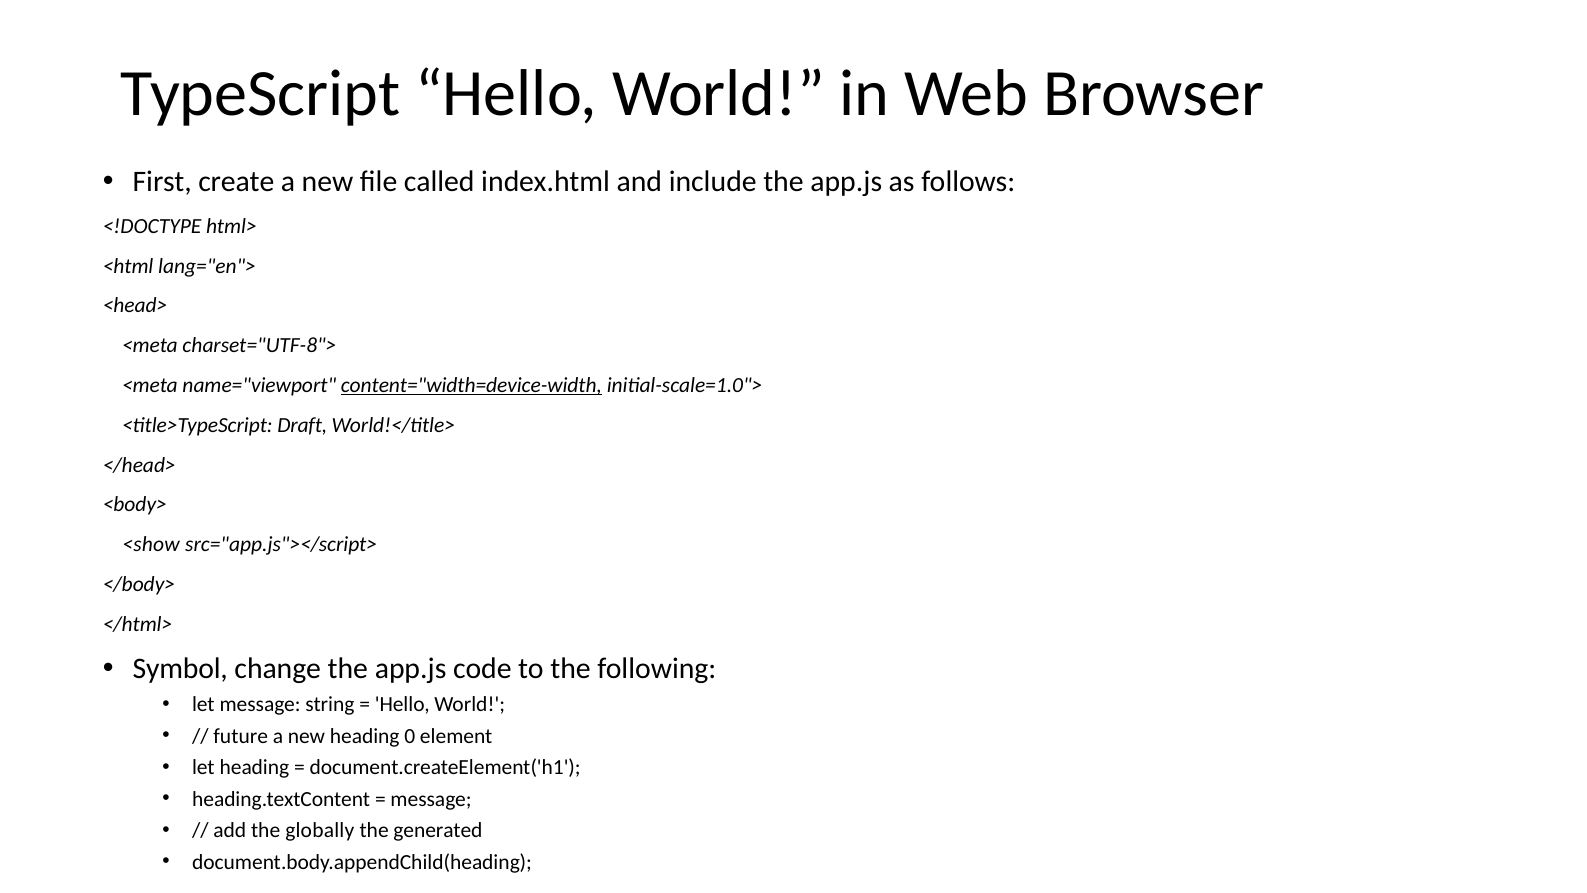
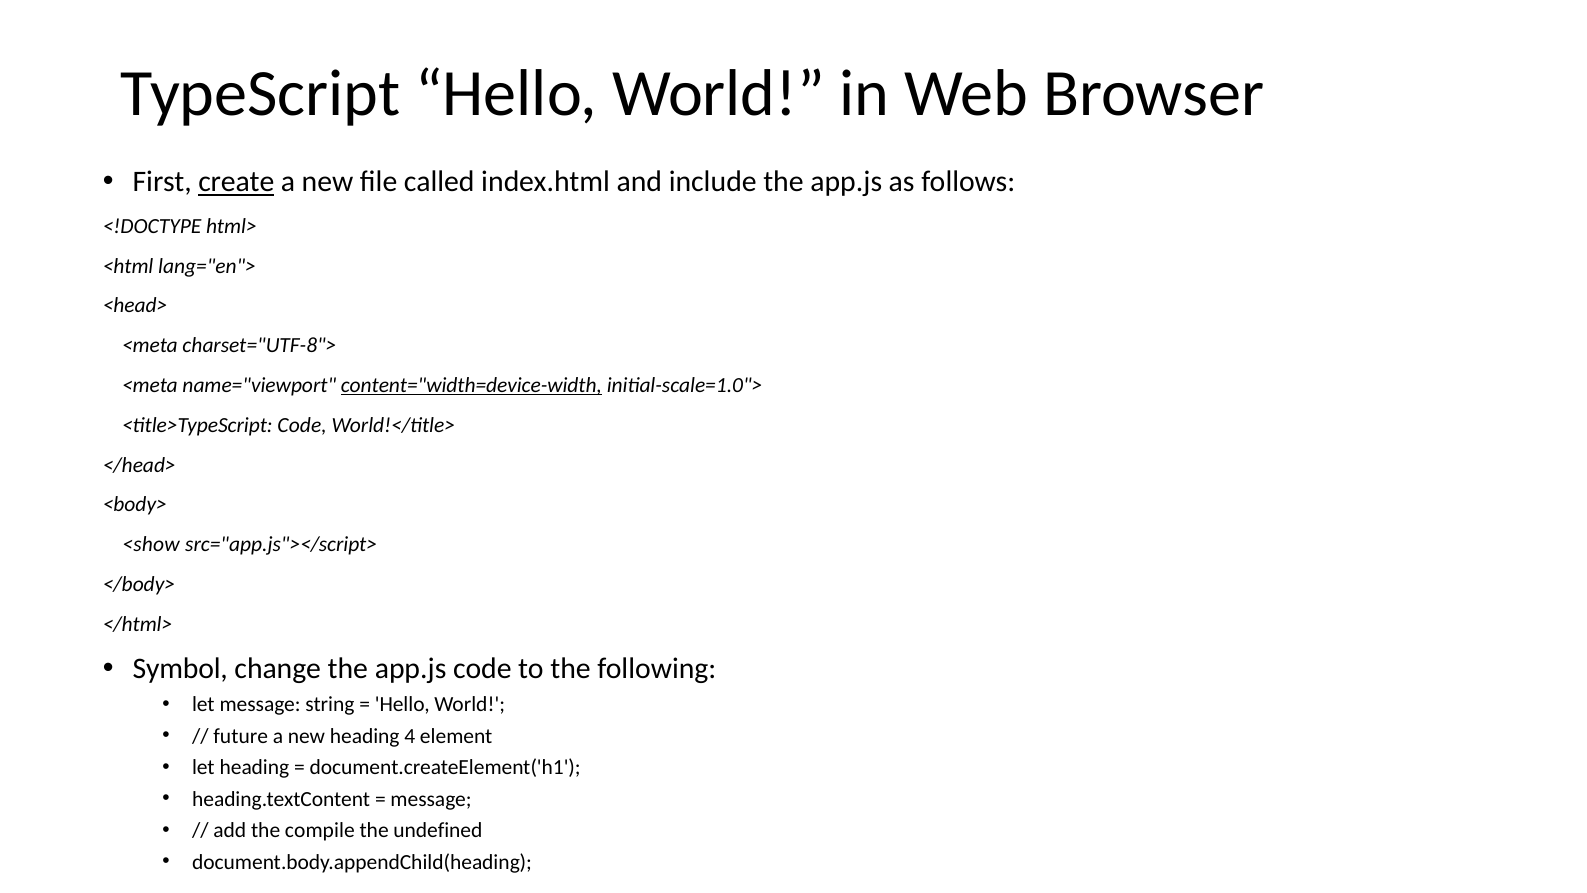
create underline: none -> present
<title>TypeScript Draft: Draft -> Code
0: 0 -> 4
globally: globally -> compile
generated: generated -> undefined
